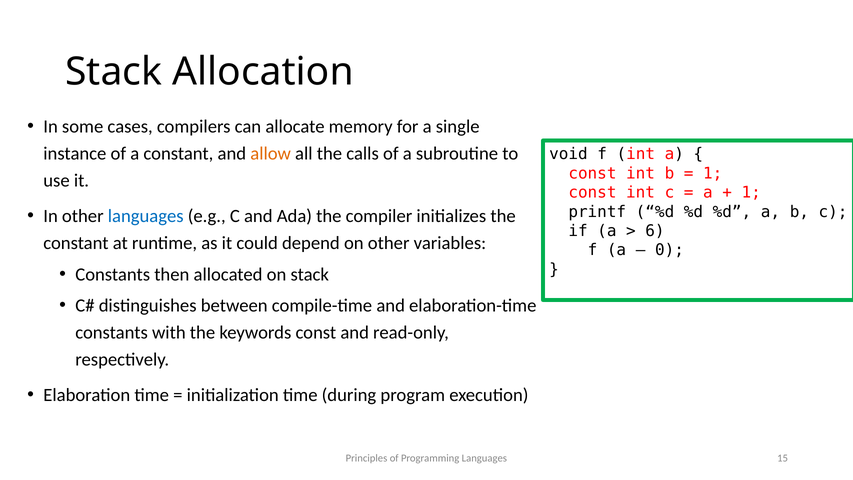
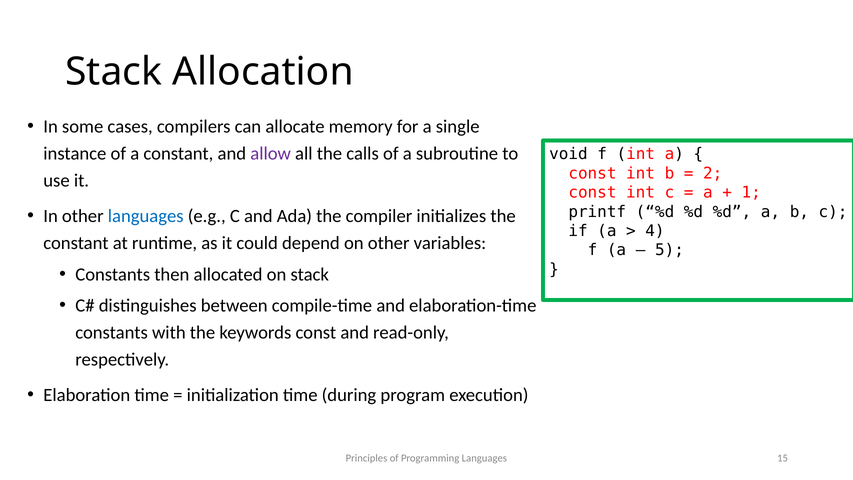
allow colour: orange -> purple
1 at (713, 173): 1 -> 2
6: 6 -> 4
0: 0 -> 5
